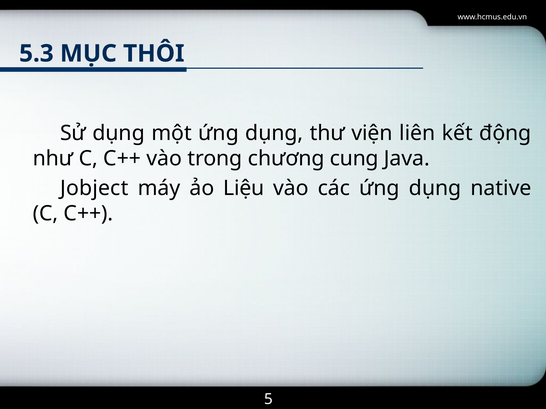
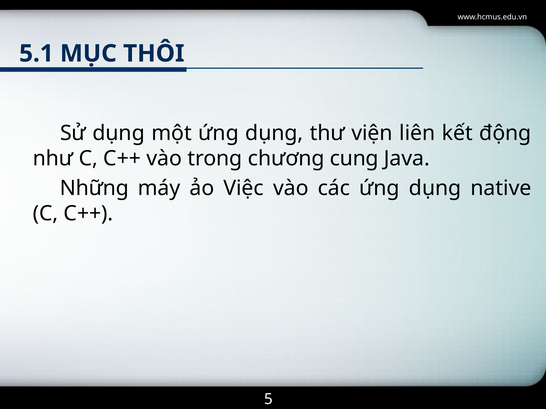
5.3: 5.3 -> 5.1
Jobject: Jobject -> Những
Liệu: Liệu -> Việc
